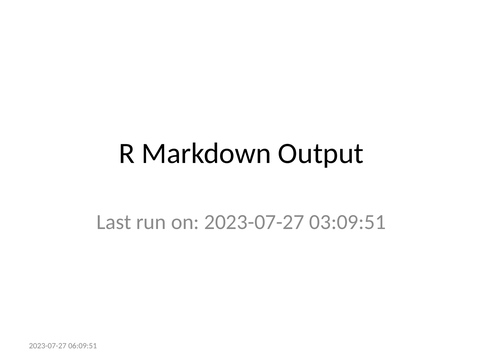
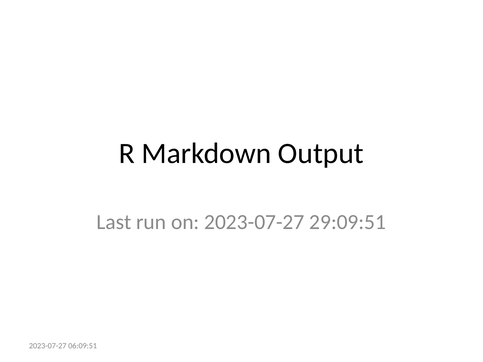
03:09:51: 03:09:51 -> 29:09:51
